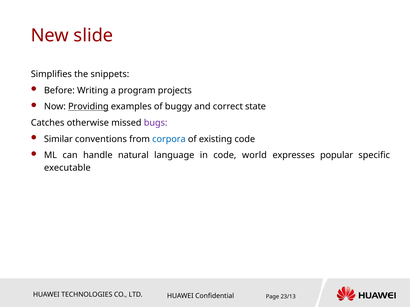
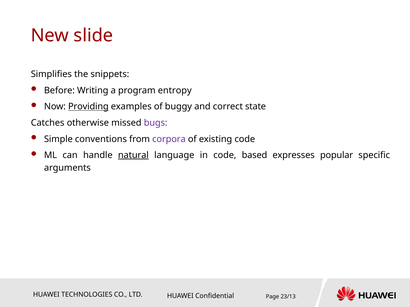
projects: projects -> entropy
Similar: Similar -> Simple
corpora colour: blue -> purple
natural underline: none -> present
world: world -> based
executable: executable -> arguments
